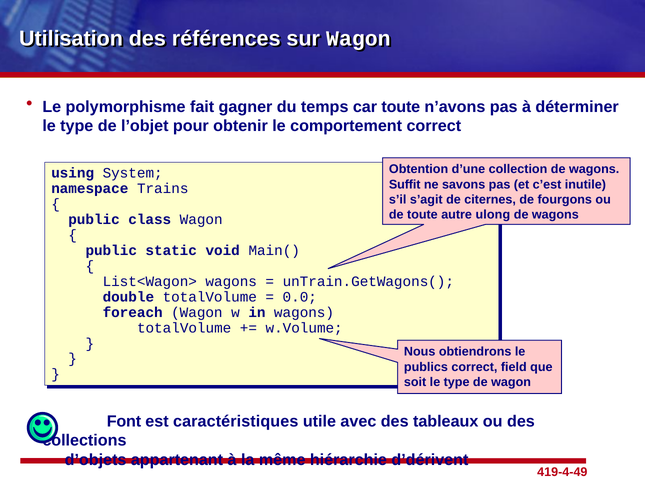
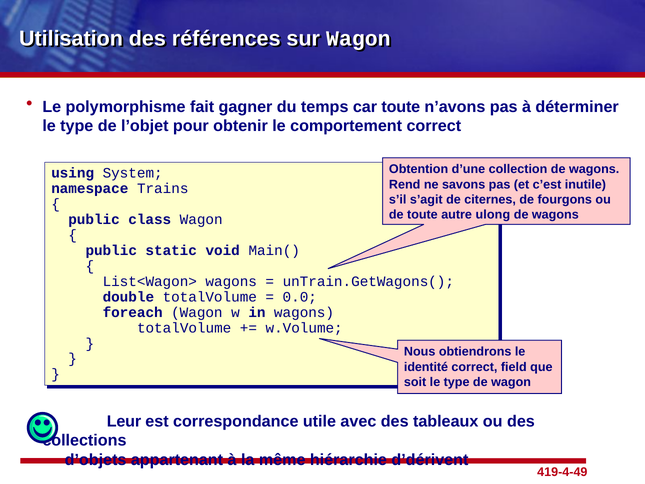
Suffit: Suffit -> Rend
publics: publics -> identité
Font: Font -> Leur
caractéristiques: caractéristiques -> correspondance
